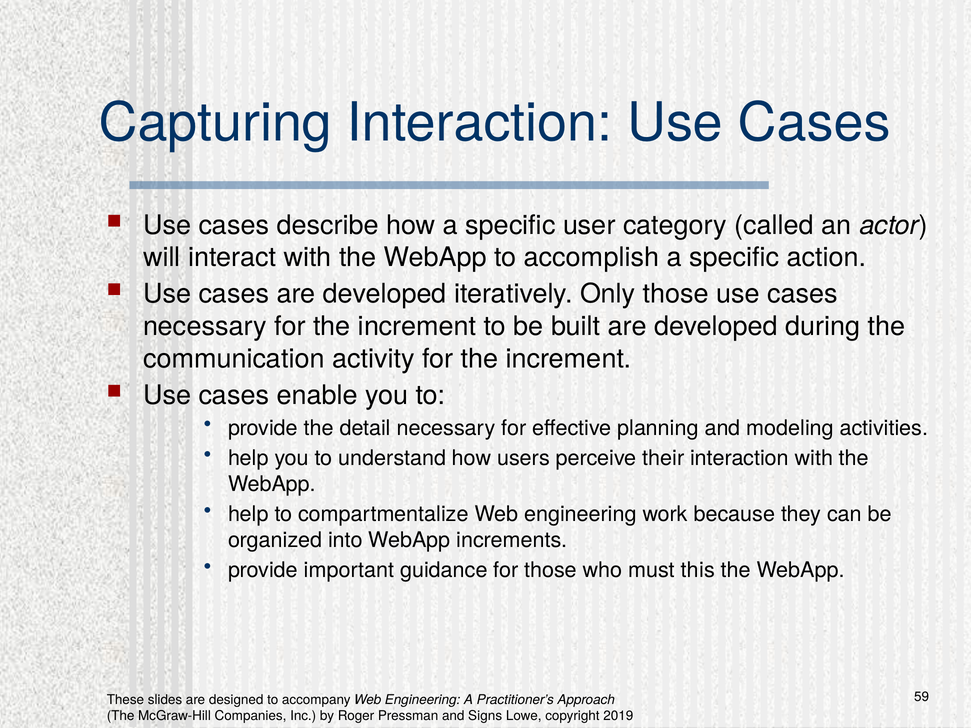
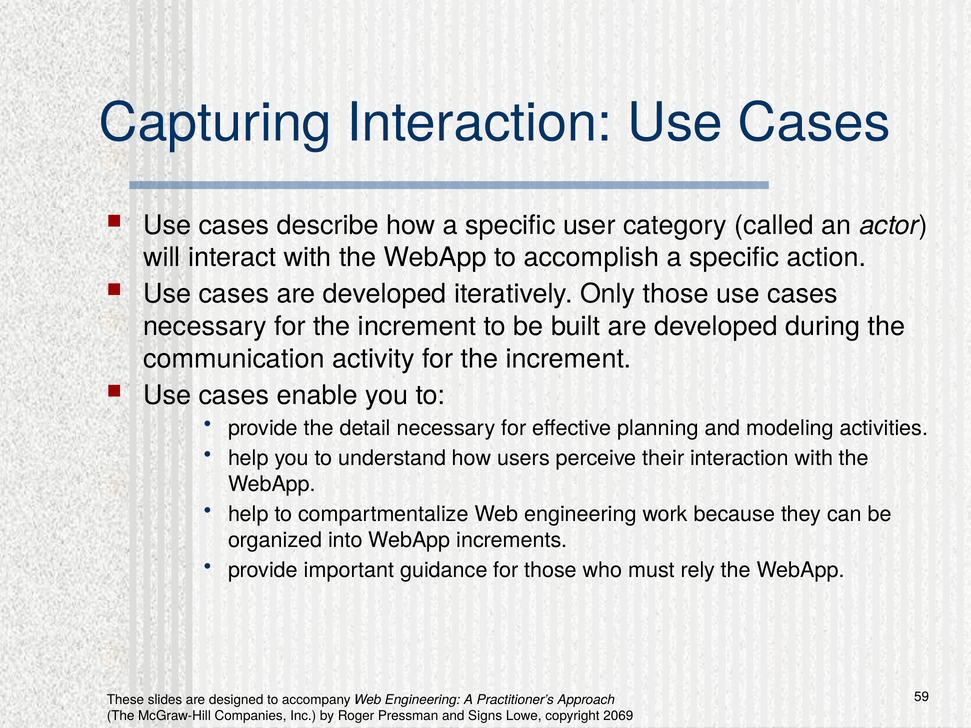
this: this -> rely
2019: 2019 -> 2069
